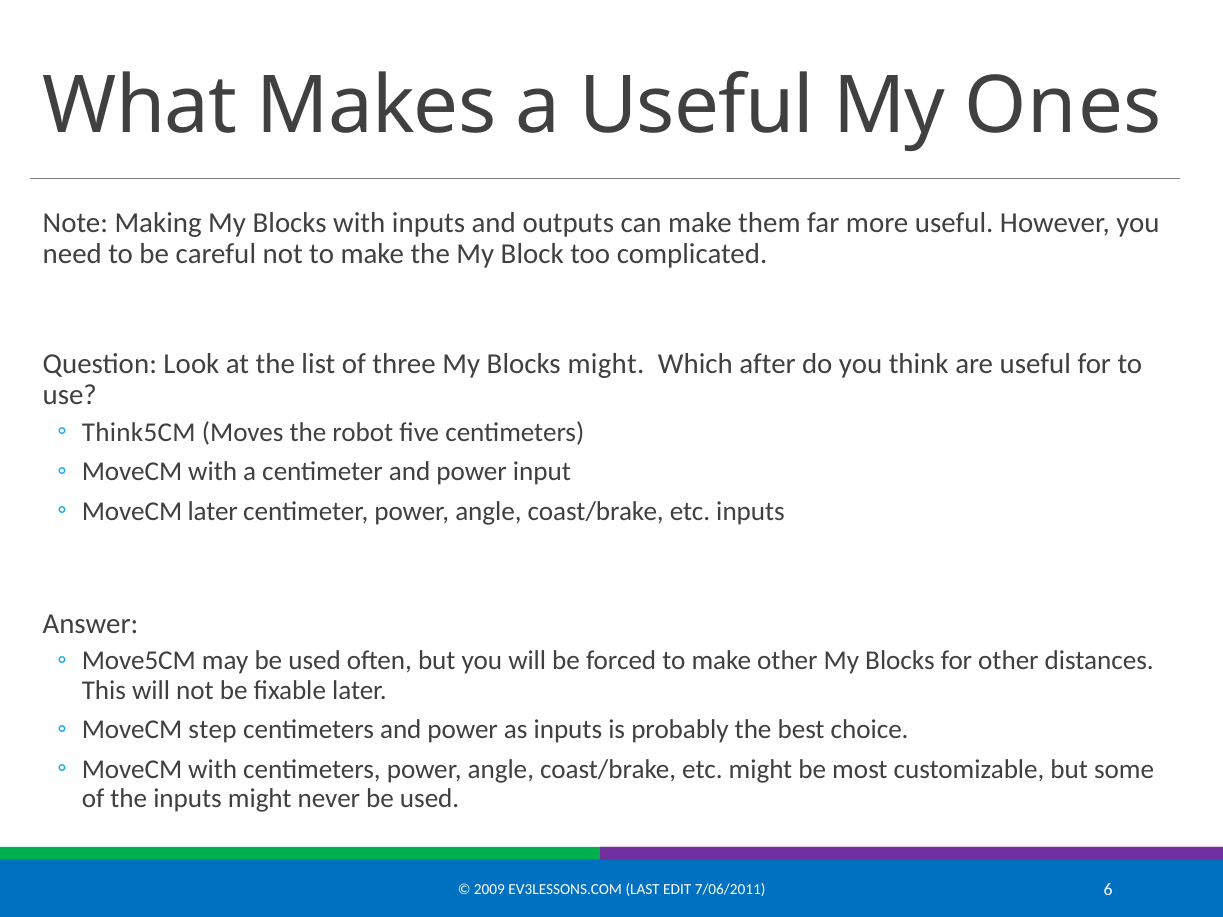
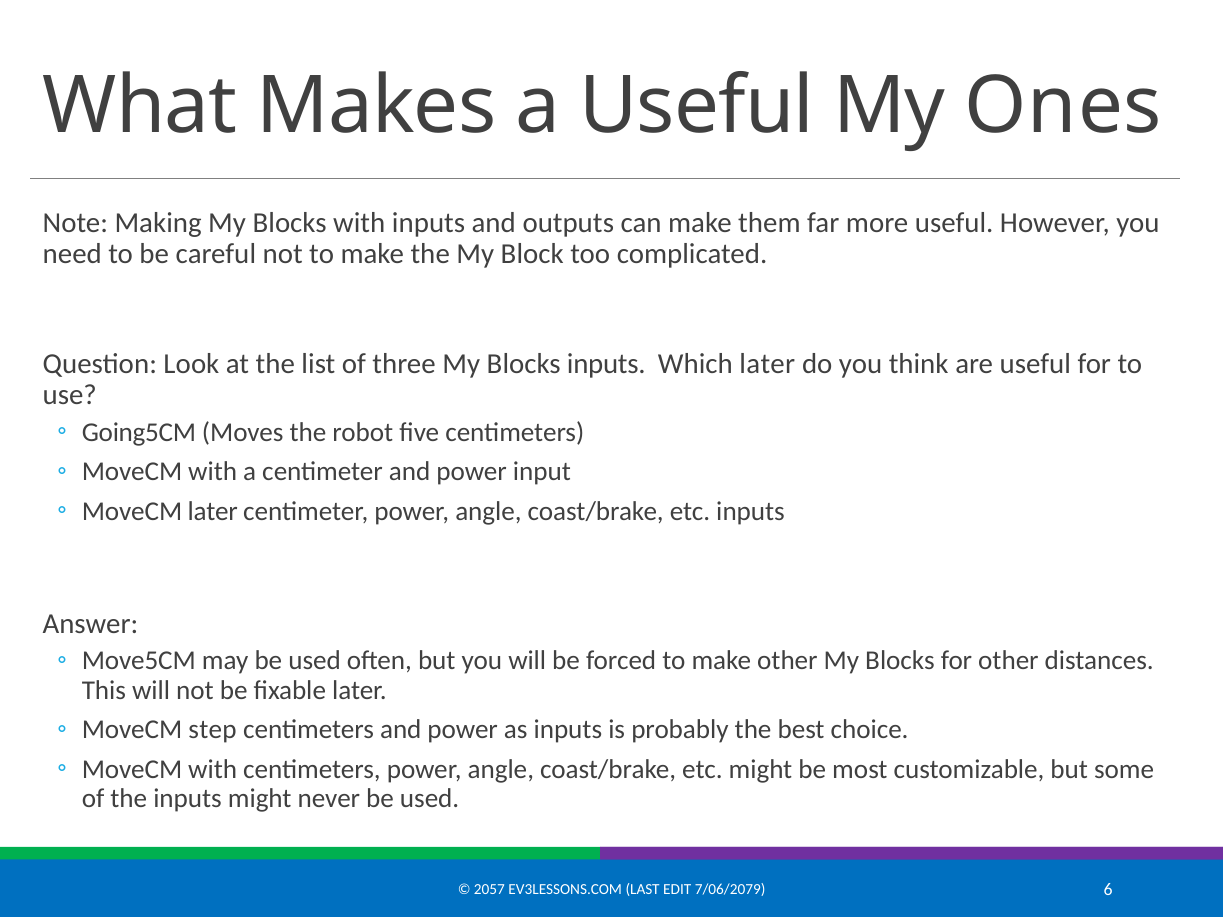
Blocks might: might -> inputs
Which after: after -> later
Think5CM: Think5CM -> Going5CM
2009: 2009 -> 2057
7/06/2011: 7/06/2011 -> 7/06/2079
